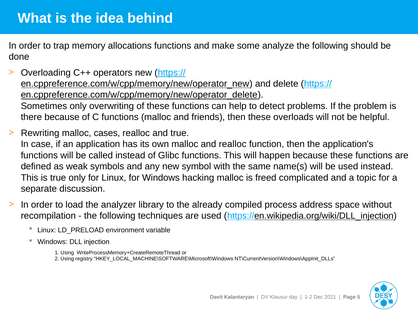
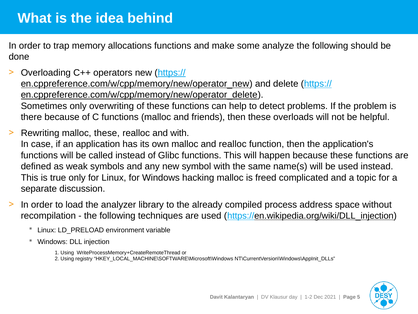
malloc cases: cases -> these
and true: true -> with
